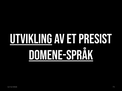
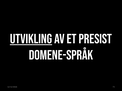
DOMENE-SPRÅK underline: present -> none
